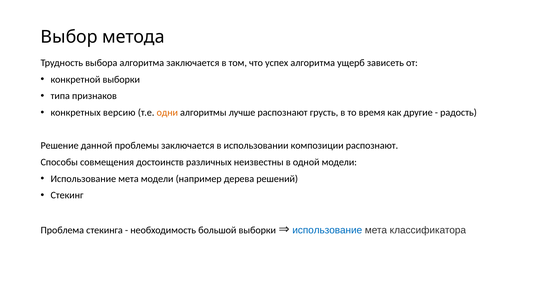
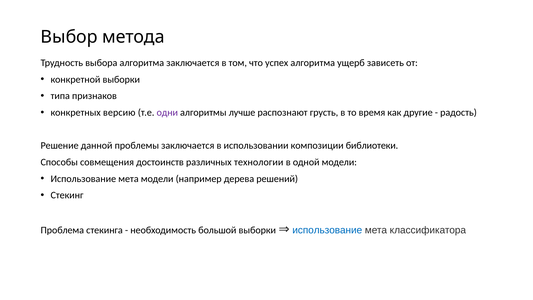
одни colour: orange -> purple
композиции распознают: распознают -> библиотеки
неизвестны: неизвестны -> технологии
